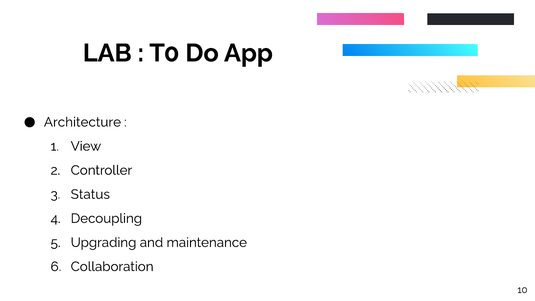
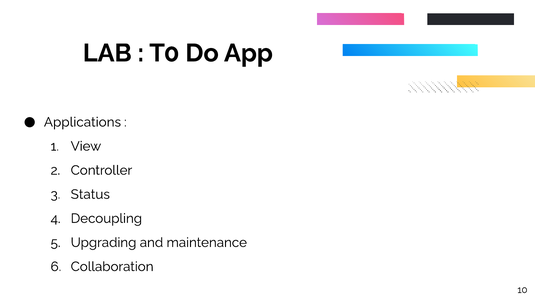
Architecture: Architecture -> Applications
